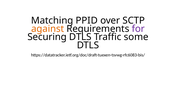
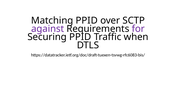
against colour: orange -> purple
Securing DTLS: DTLS -> PPID
some: some -> when
